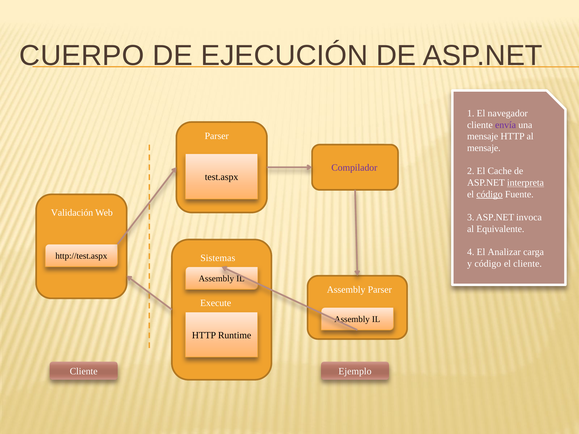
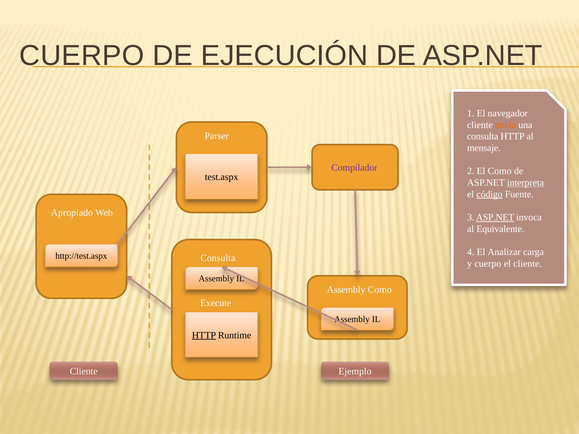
envía colour: purple -> orange
mensaje at (483, 136): mensaje -> consulta
El Cache: Cache -> Como
Validación: Validación -> Apropiado
ASP.NET at (495, 218) underline: none -> present
Sistemas at (218, 258): Sistemas -> Consulta
y código: código -> cuerpo
Parser at (380, 290): Parser -> Como
HTTP at (204, 335) underline: none -> present
